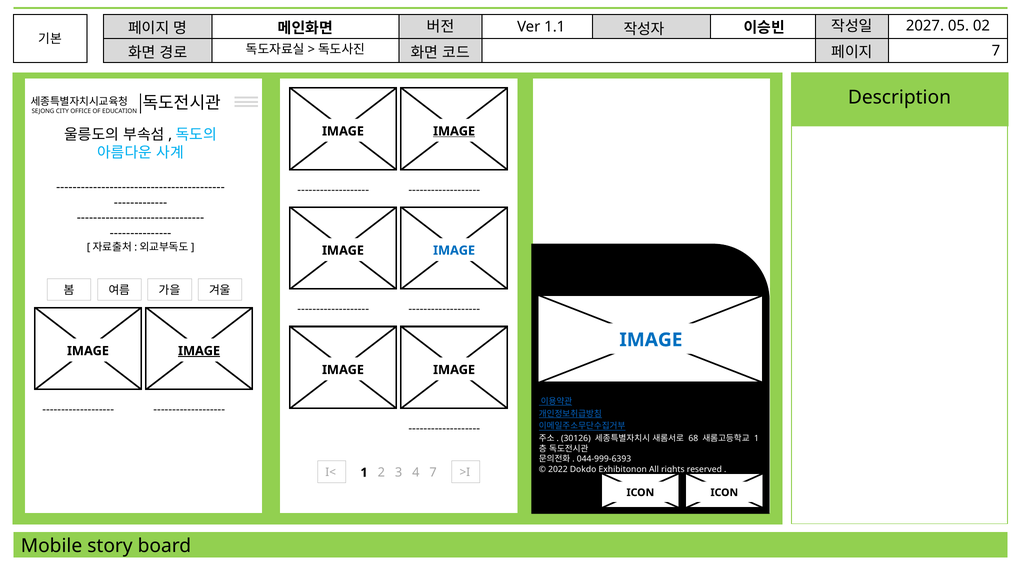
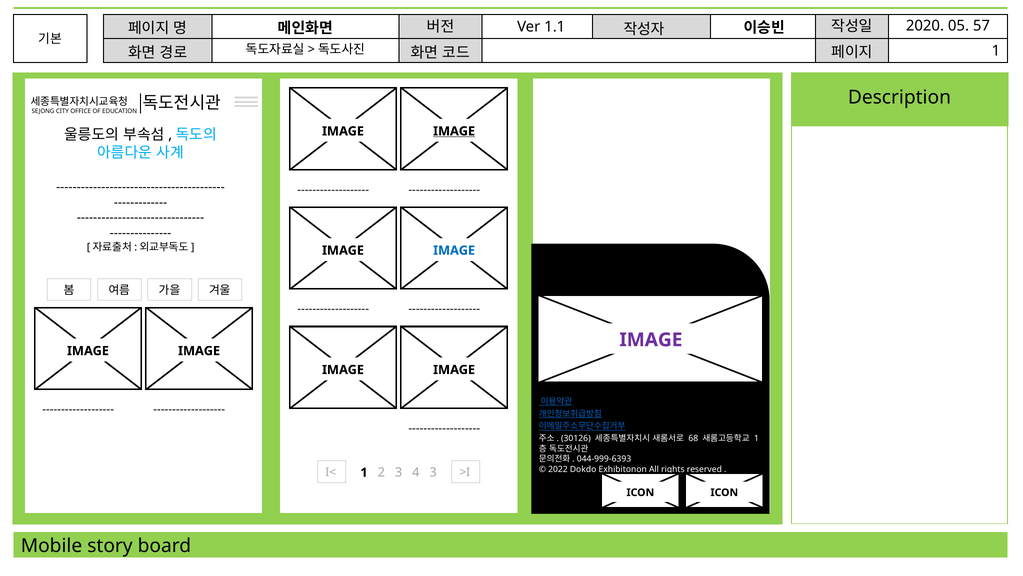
2027: 2027 -> 2020
02: 02 -> 57
7 at (996, 51): 7 -> 1
IMAGE at (651, 340) colour: blue -> purple
IMAGE at (199, 351) underline: present -> none
4 7: 7 -> 3
